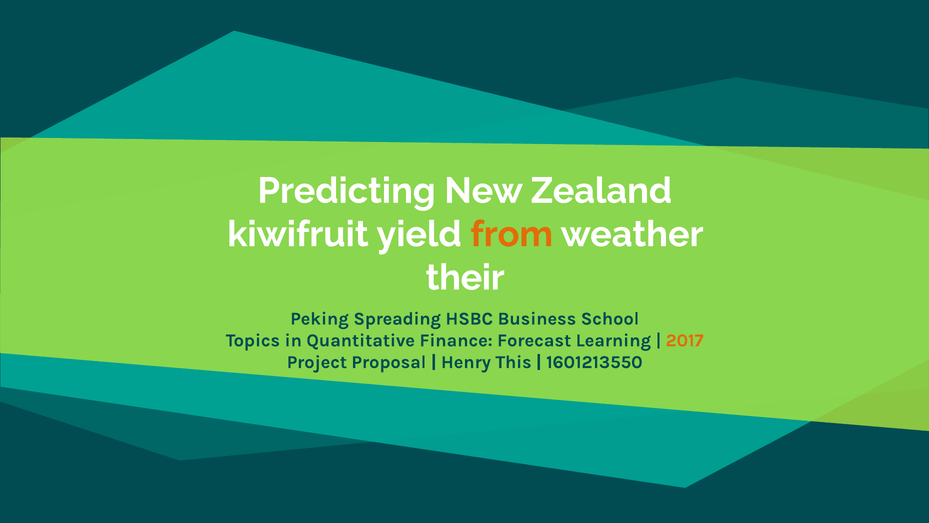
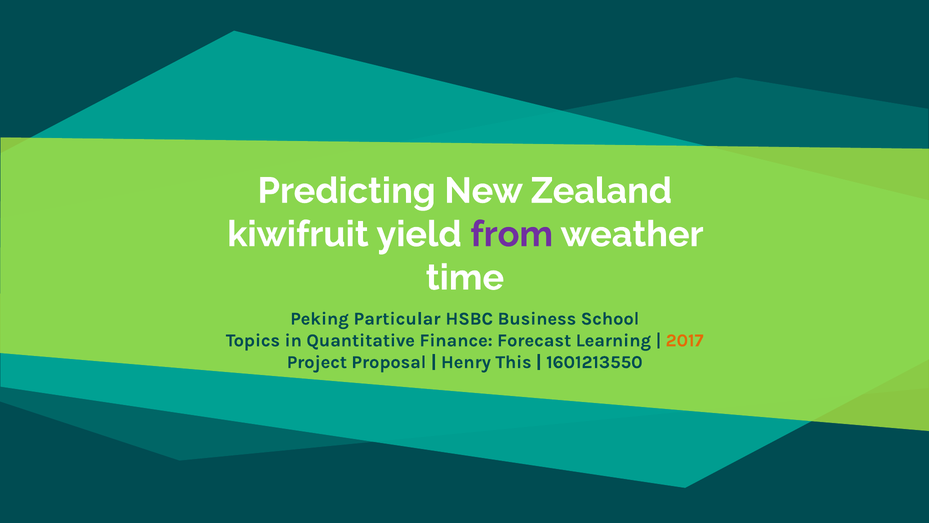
from colour: orange -> purple
their: their -> time
Spreading: Spreading -> Particular
